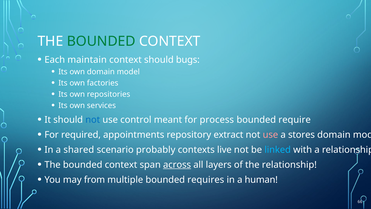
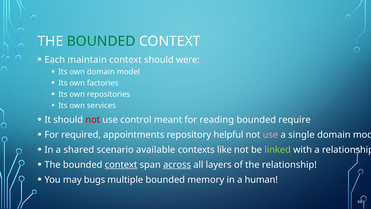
bugs: bugs -> were
not at (93, 120) colour: blue -> red
process: process -> reading
extract: extract -> helpful
stores: stores -> single
probably: probably -> available
live: live -> like
linked colour: light blue -> light green
context at (121, 165) underline: none -> present
from: from -> bugs
requires: requires -> memory
